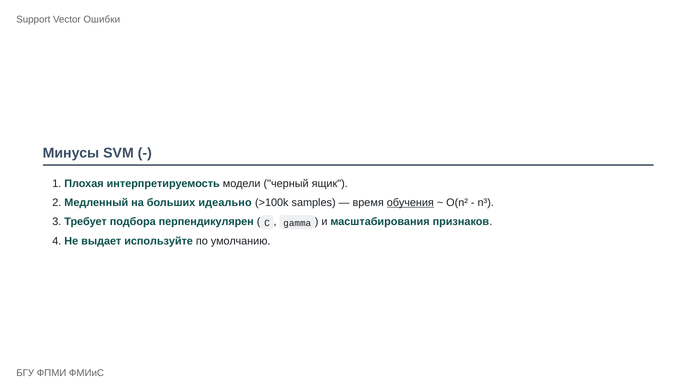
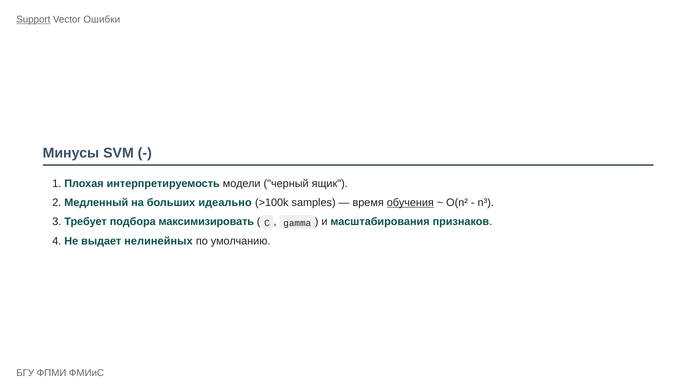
Support underline: none -> present
перпендикулярен: перпендикулярен -> максимизировать
используйте: используйте -> нелинейных
